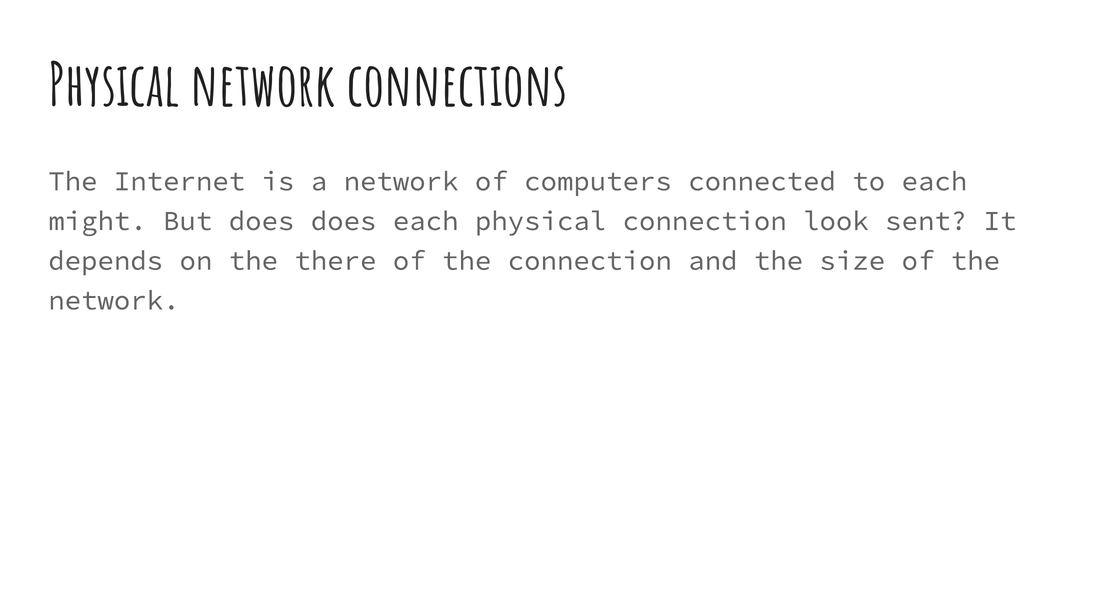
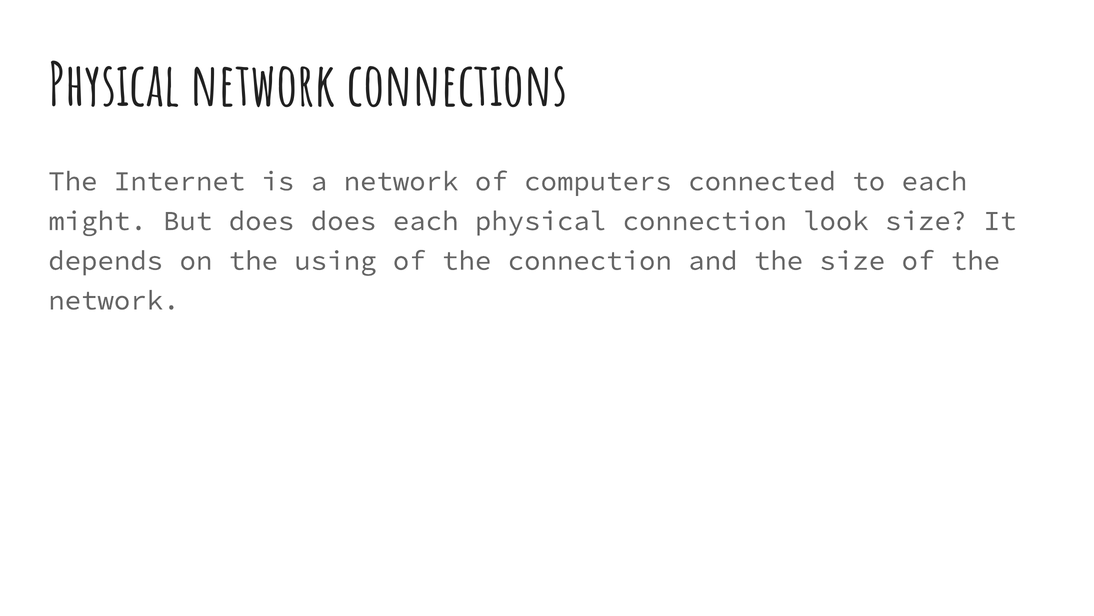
look sent: sent -> size
there: there -> using
